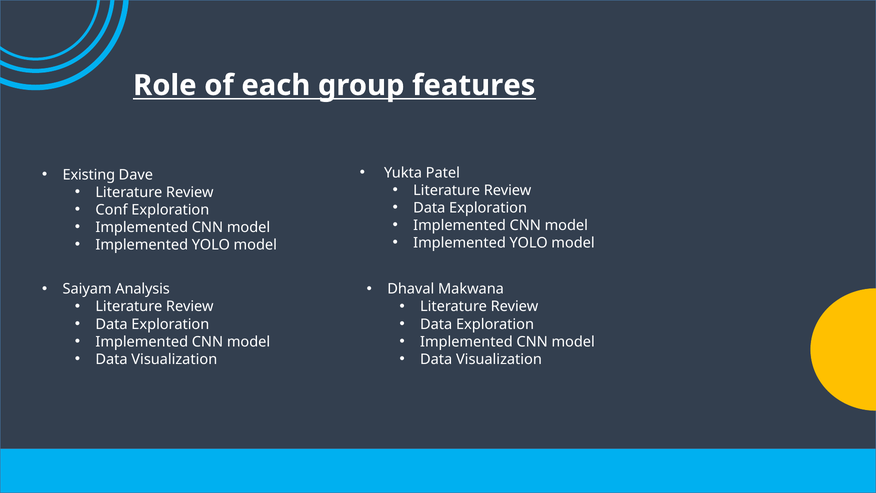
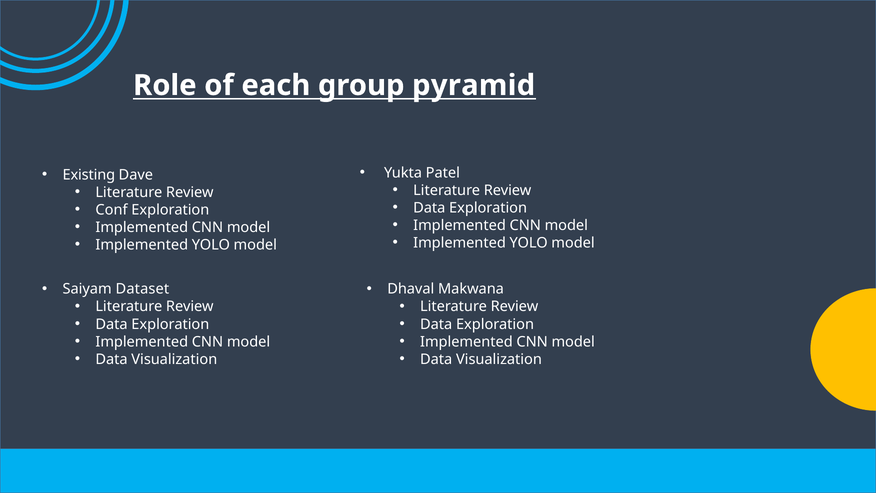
features: features -> pyramid
Analysis: Analysis -> Dataset
